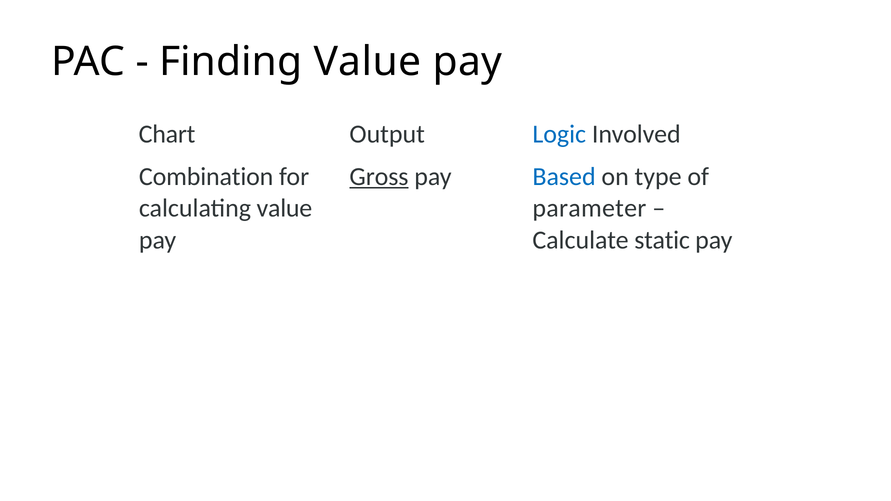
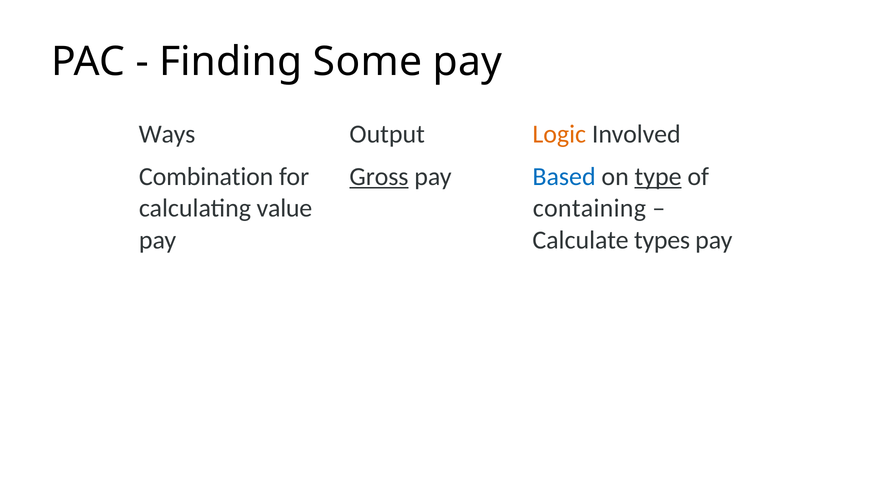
Finding Value: Value -> Some
Chart: Chart -> Ways
Logic colour: blue -> orange
type underline: none -> present
parameter: parameter -> containing
static: static -> types
